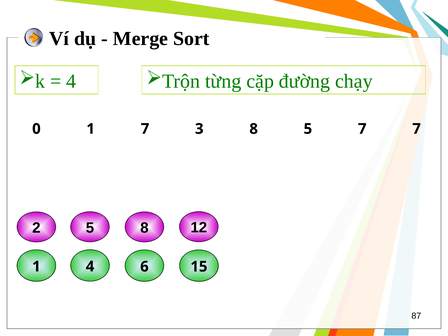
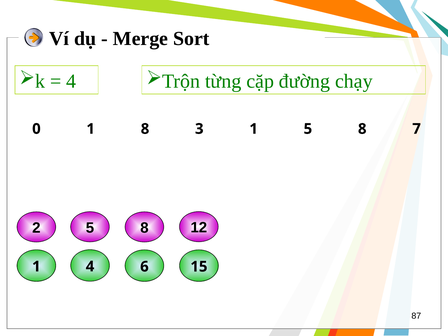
1 7: 7 -> 8
3 8: 8 -> 1
5 7: 7 -> 8
